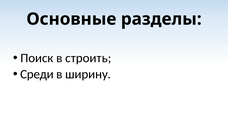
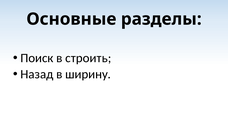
Среди: Среди -> Назад
